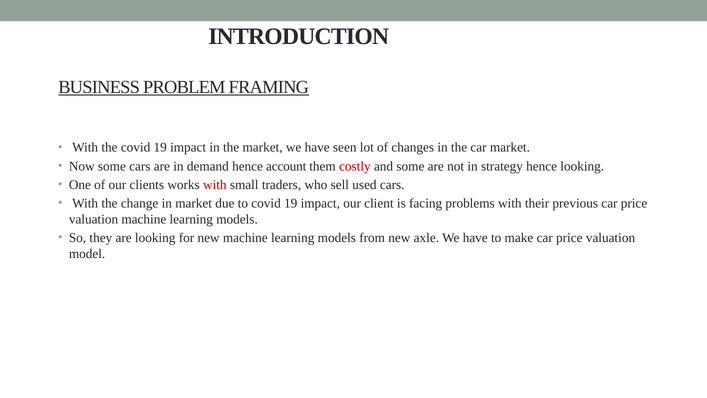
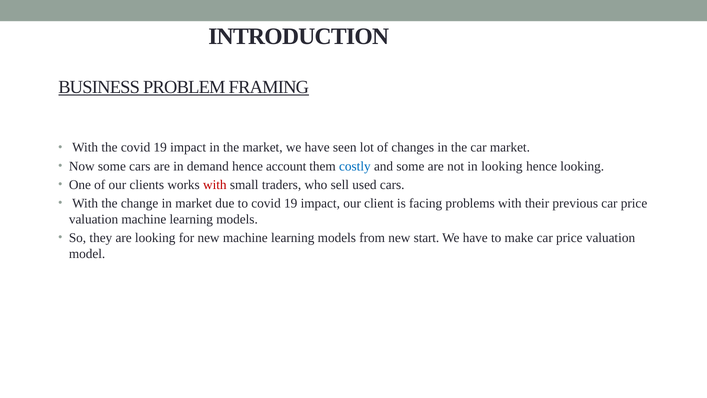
costly colour: red -> blue
in strategy: strategy -> looking
axle: axle -> start
